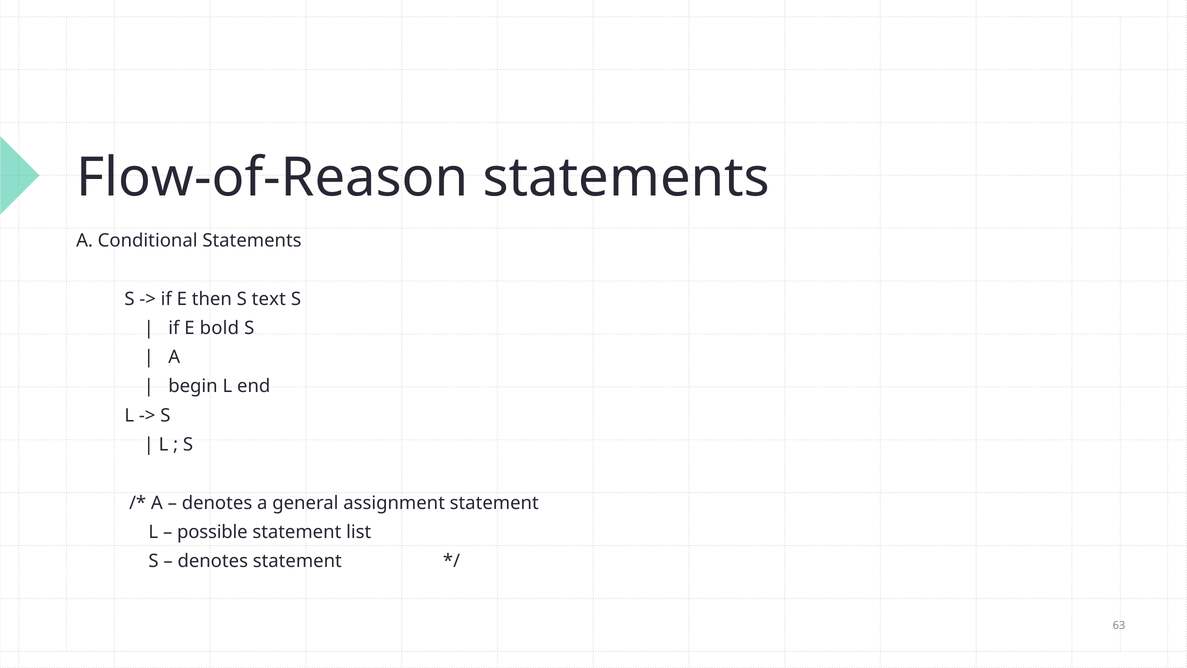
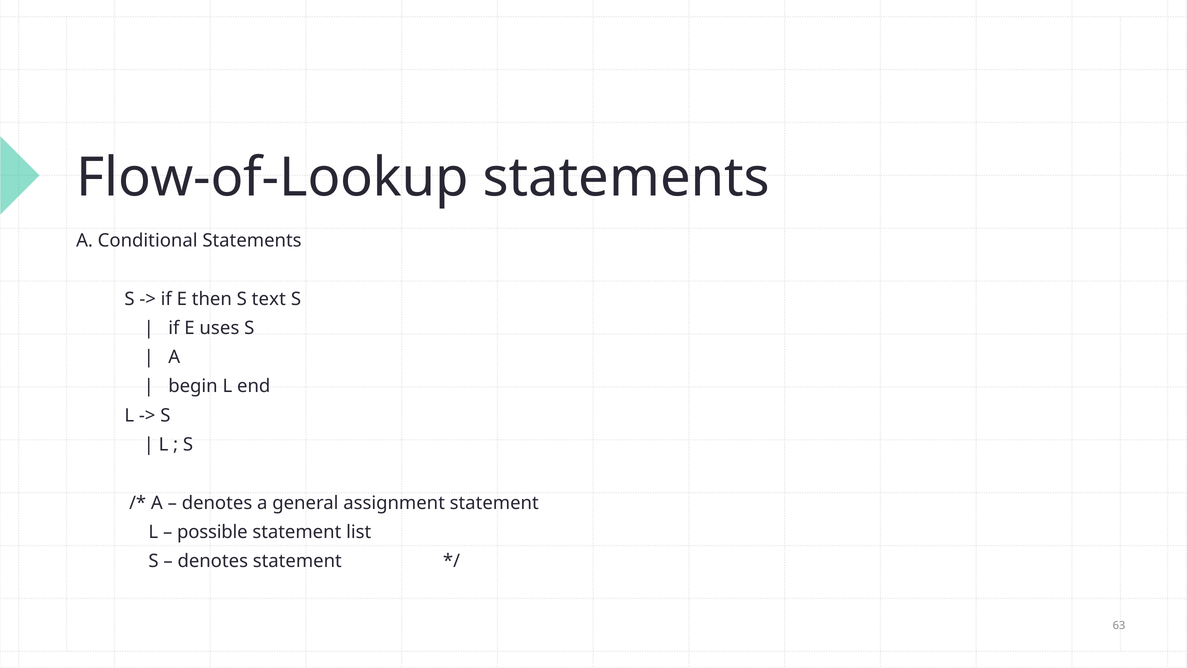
Flow-of-Reason: Flow-of-Reason -> Flow-of-Lookup
bold: bold -> uses
